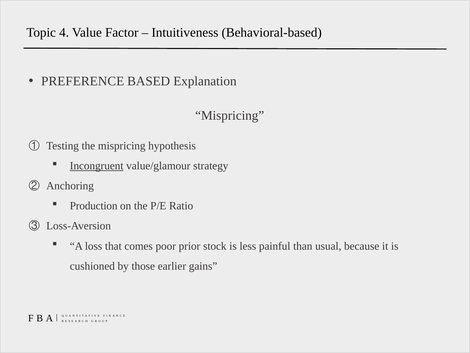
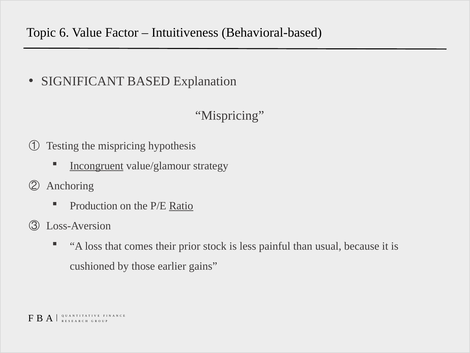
4: 4 -> 6
PREFERENCE: PREFERENCE -> SIGNIFICANT
Ratio underline: none -> present
poor: poor -> their
